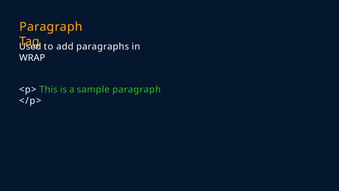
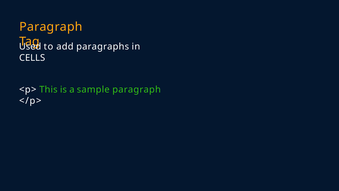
WRAP: WRAP -> CELLS
